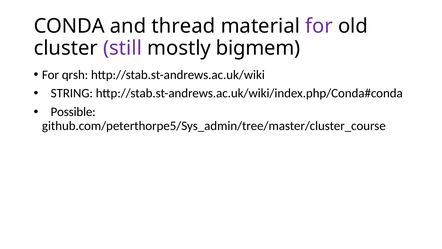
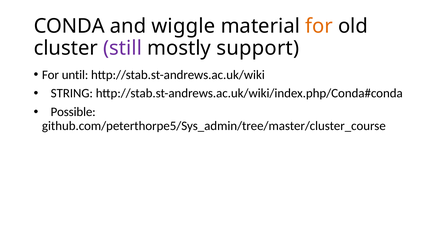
thread: thread -> wiggle
for at (319, 26) colour: purple -> orange
bigmem: bigmem -> support
qrsh: qrsh -> until
